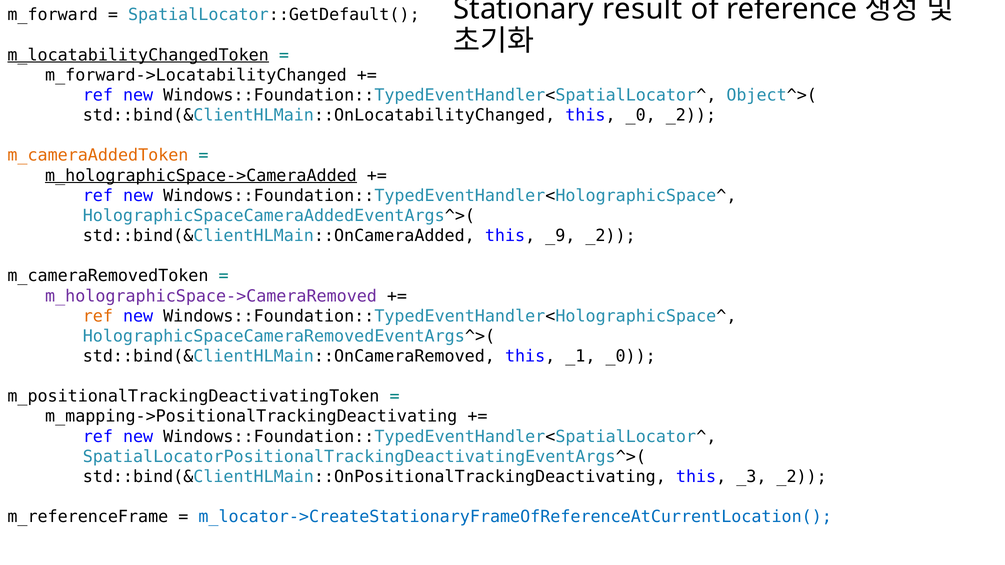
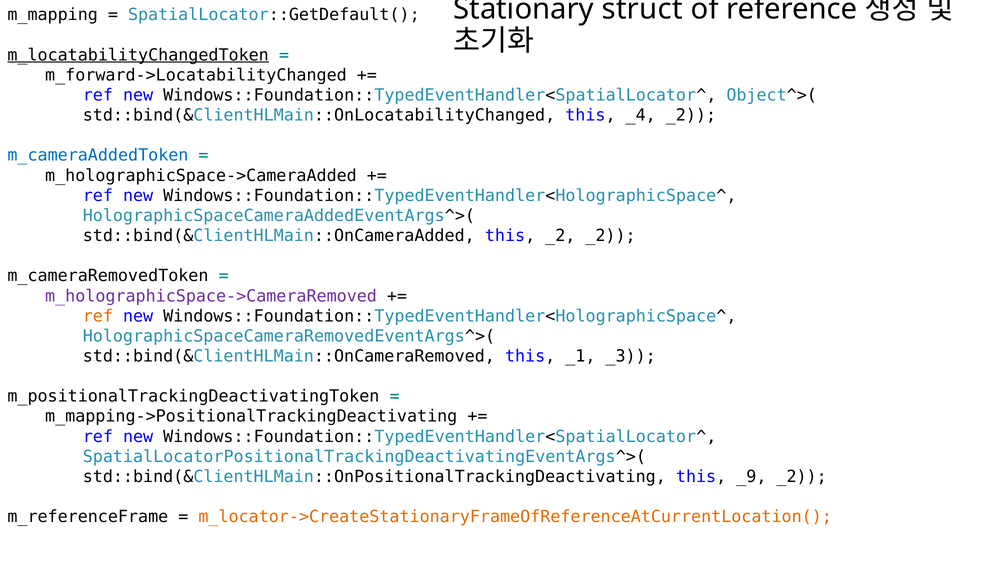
result: result -> struct
m_forward: m_forward -> m_mapping
this _0: _0 -> _4
m_cameraAddedToken colour: orange -> blue
m_holographicSpace->CameraAdded underline: present -> none
this _9: _9 -> _2
_1 _0: _0 -> _3
_3: _3 -> _9
m_locator->CreateStationaryFrameOfReferenceAtCurrentLocation( colour: blue -> orange
